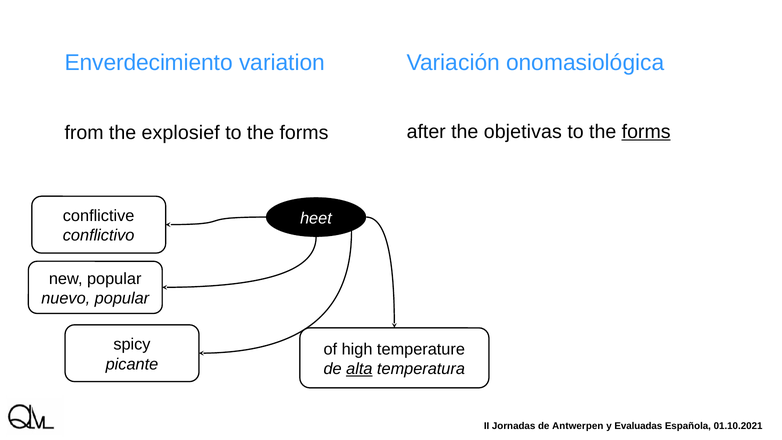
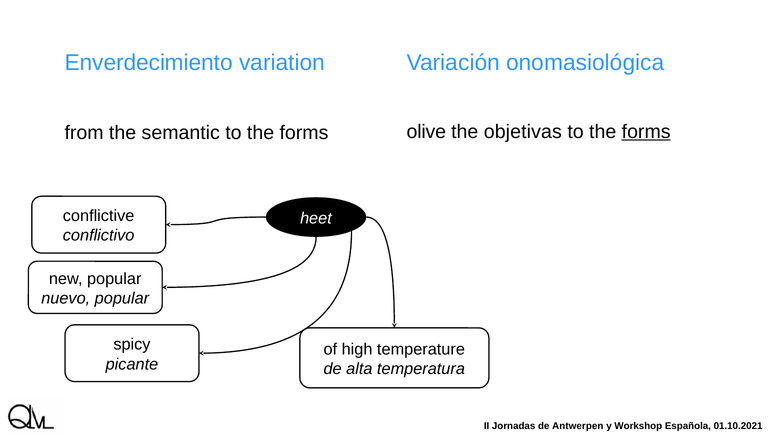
after: after -> olive
explosief: explosief -> semantic
alta underline: present -> none
Evaluadas: Evaluadas -> Workshop
